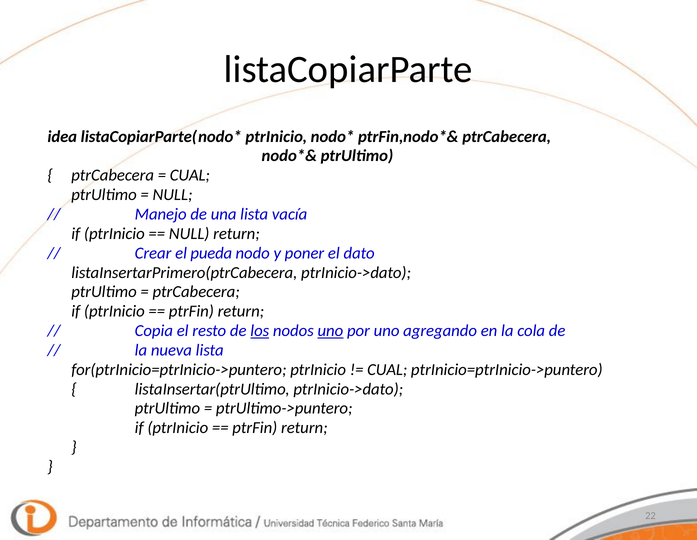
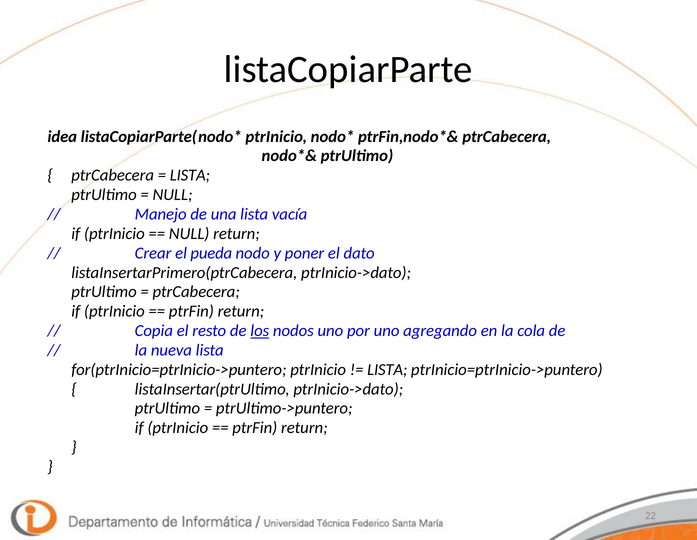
CUAL at (190, 175): CUAL -> LISTA
uno at (330, 331) underline: present -> none
CUAL at (387, 369): CUAL -> LISTA
